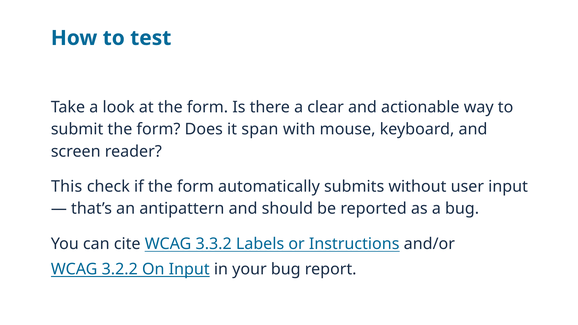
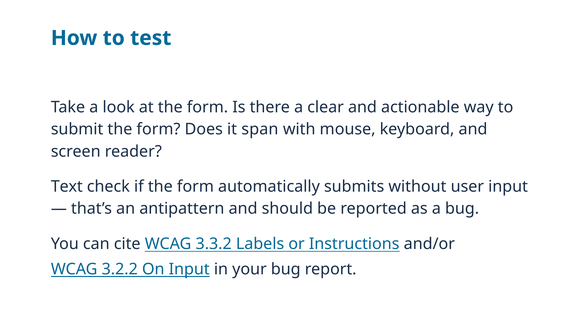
This: This -> Text
